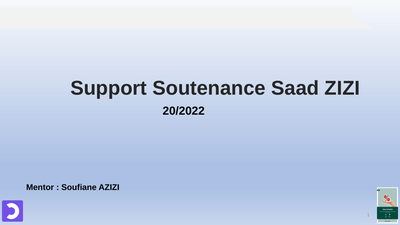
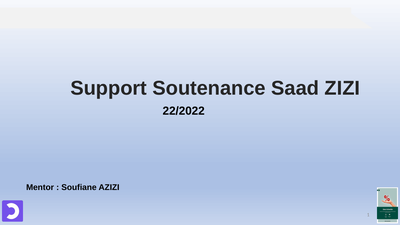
20/2022: 20/2022 -> 22/2022
